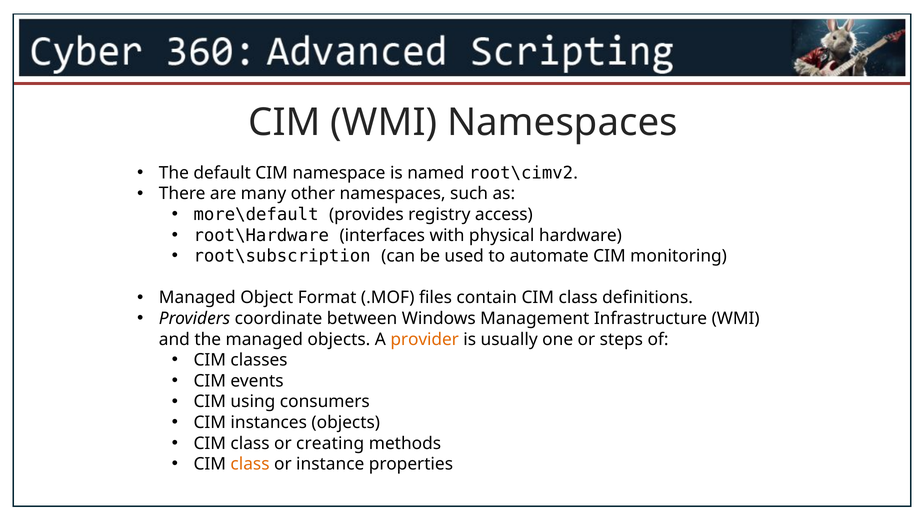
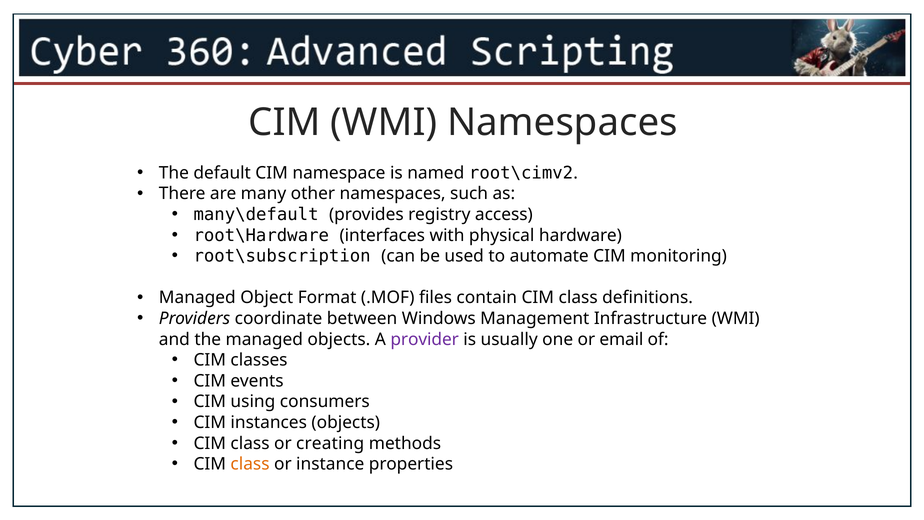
more\default: more\default -> many\default
provider colour: orange -> purple
steps: steps -> email
